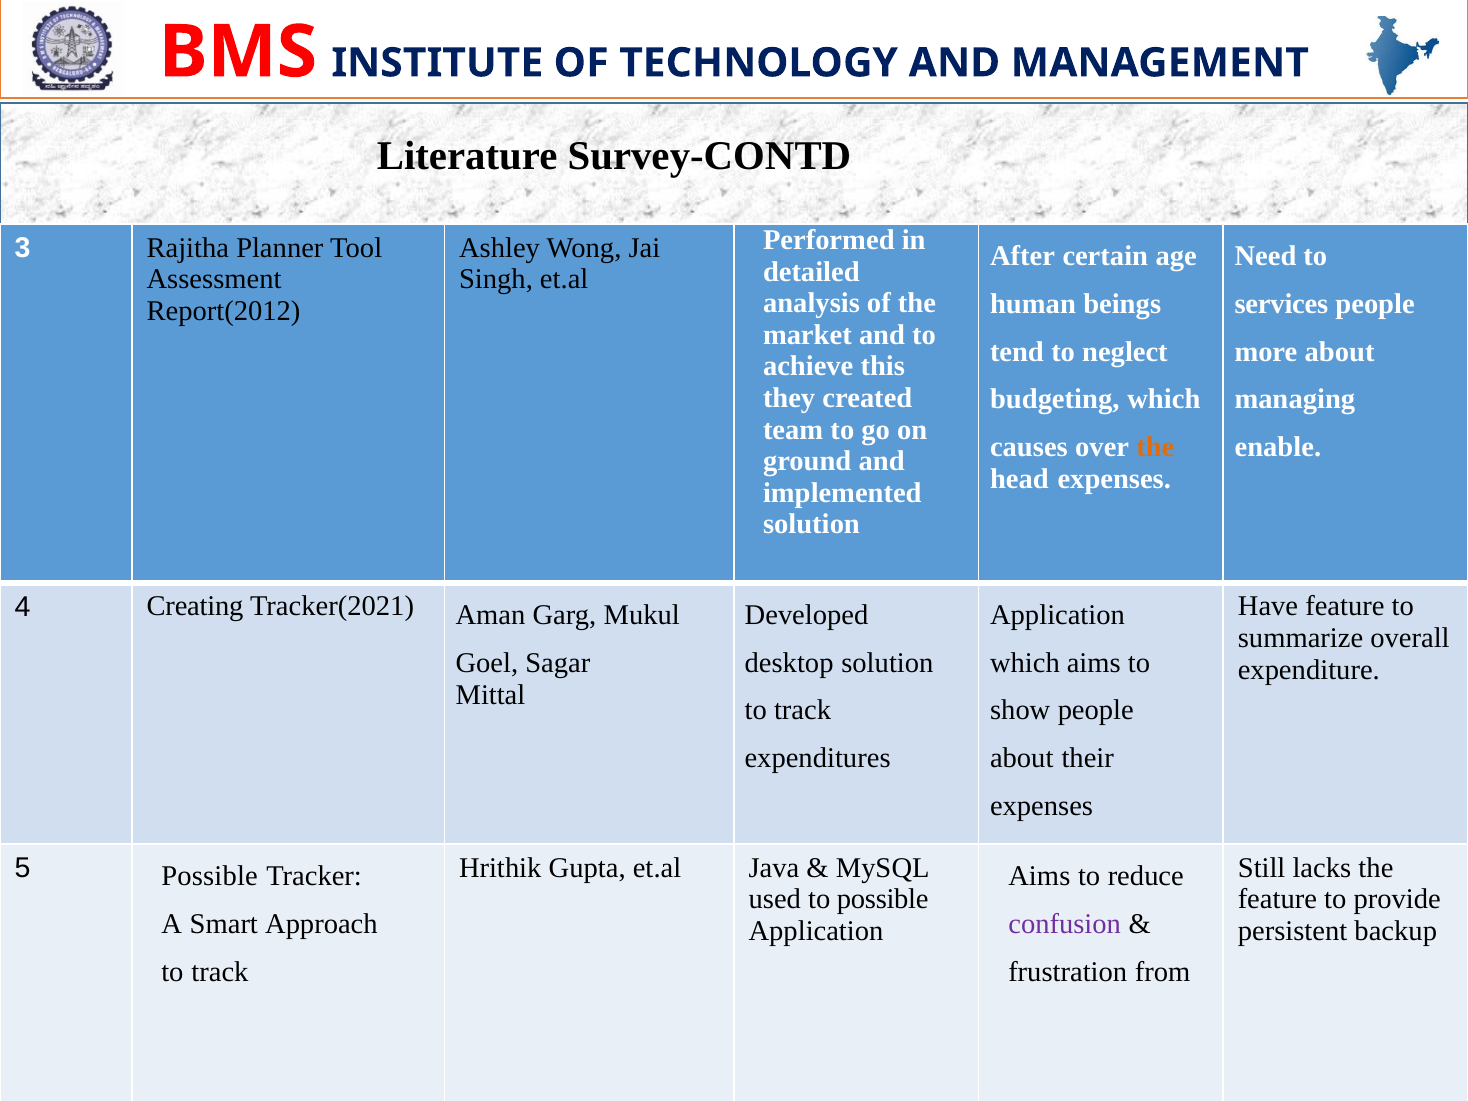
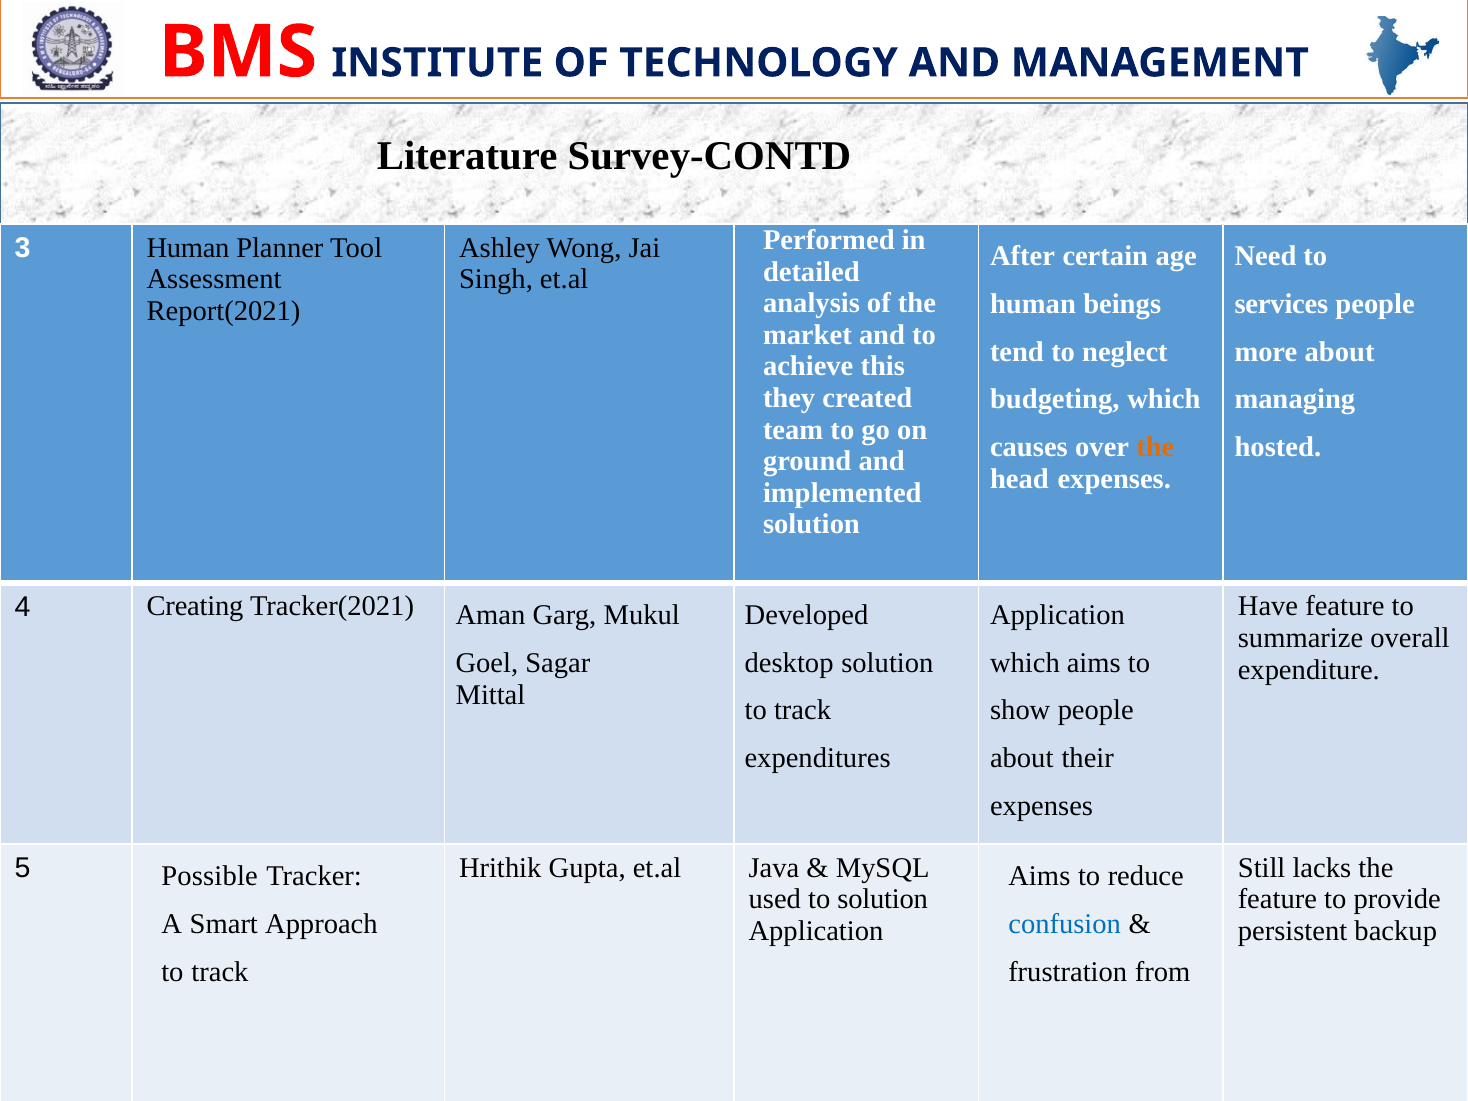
3 Rajitha: Rajitha -> Human
Report(2012: Report(2012 -> Report(2021
enable: enable -> hosted
to possible: possible -> solution
confusion colour: purple -> blue
